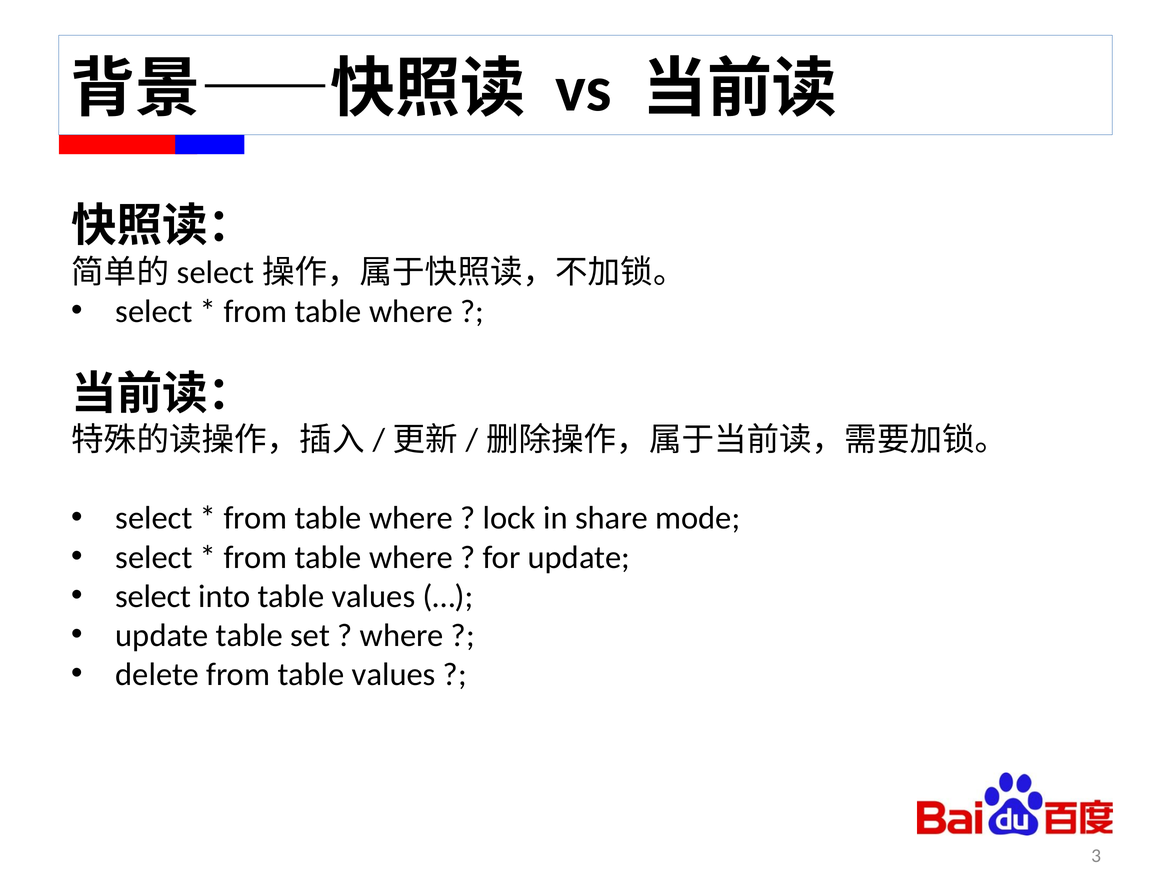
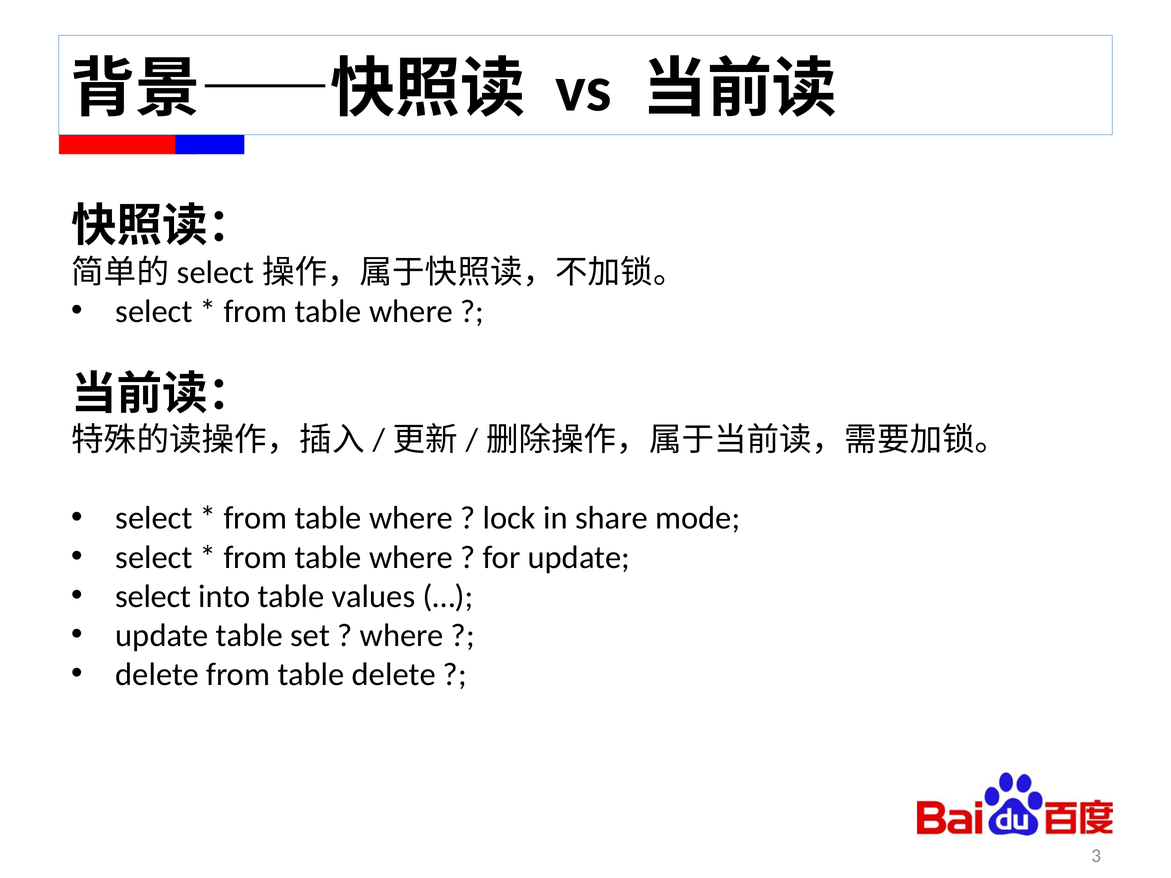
from table values: values -> delete
